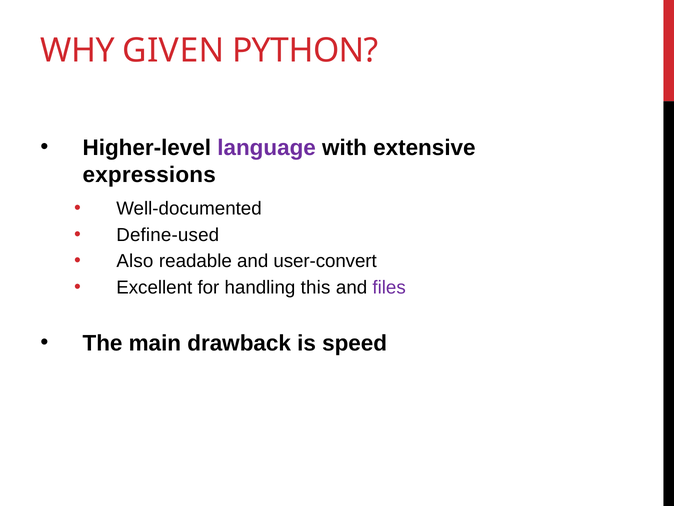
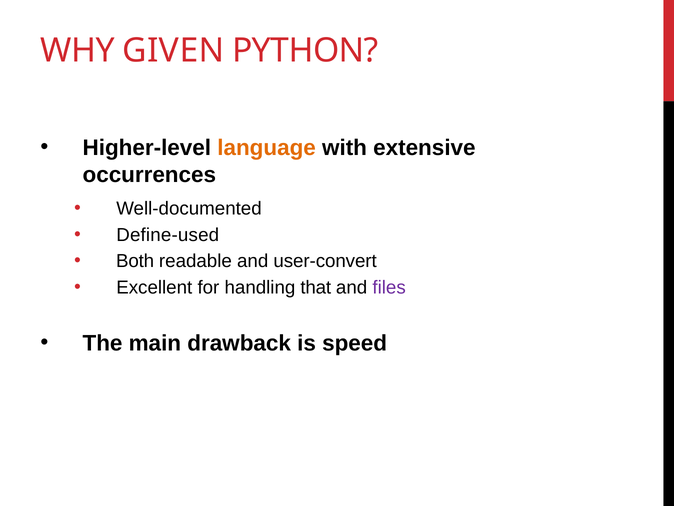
language colour: purple -> orange
expressions: expressions -> occurrences
Also: Also -> Both
this: this -> that
